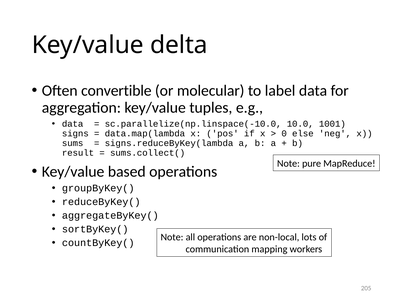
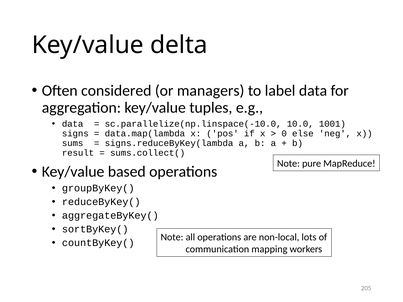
convertible: convertible -> considered
molecular: molecular -> managers
